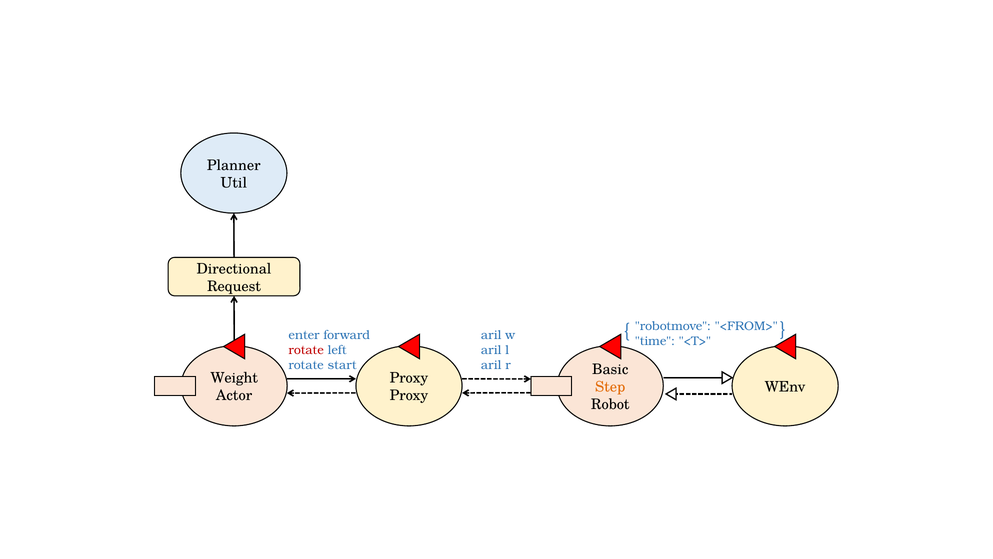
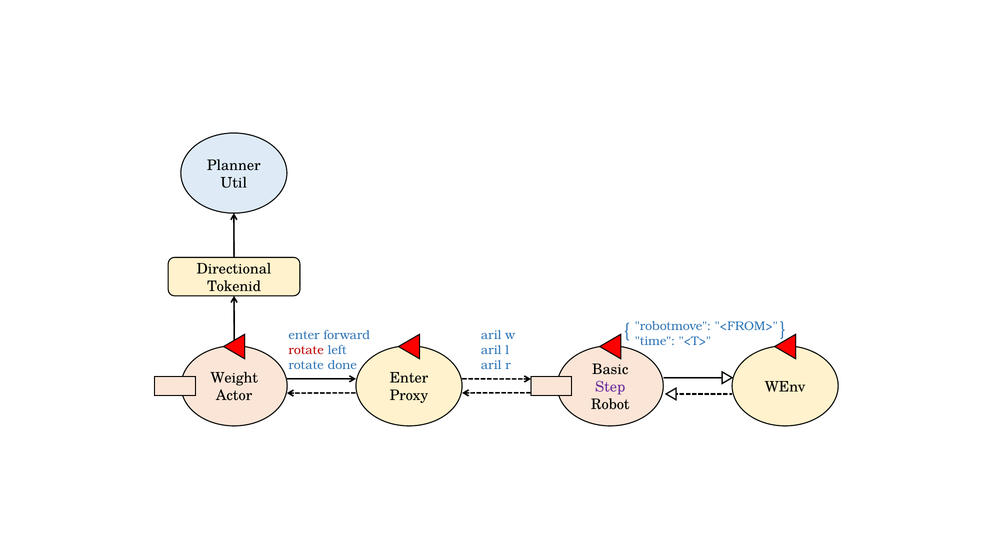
Request: Request -> Tokenid
start: start -> done
Proxy at (409, 378): Proxy -> Enter
Step colour: orange -> purple
